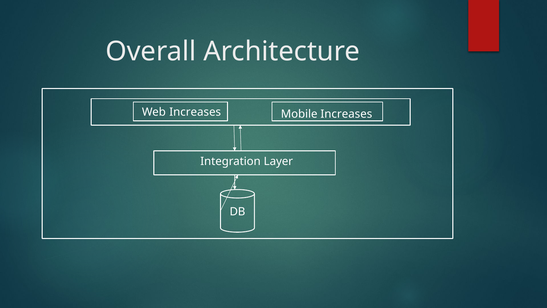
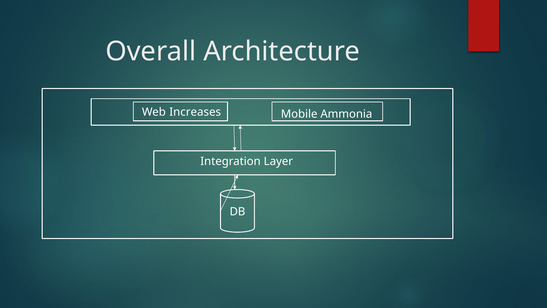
Mobile Increases: Increases -> Ammonia
